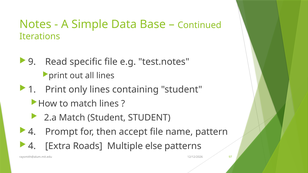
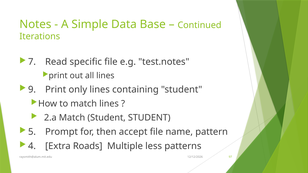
9: 9 -> 7
1: 1 -> 9
4 at (32, 132): 4 -> 5
else: else -> less
